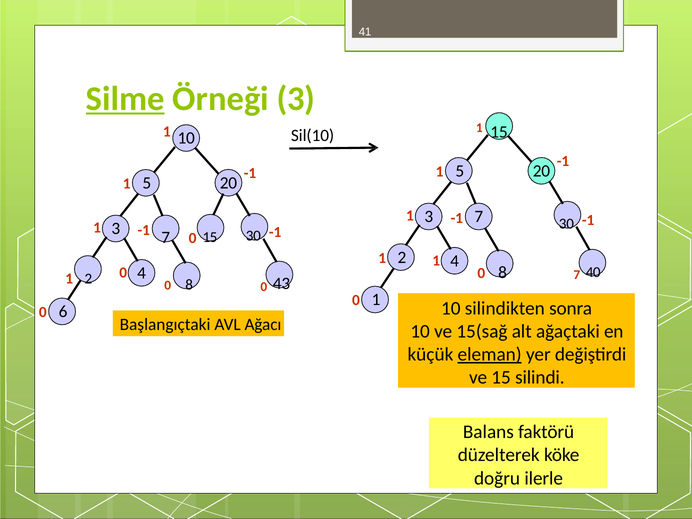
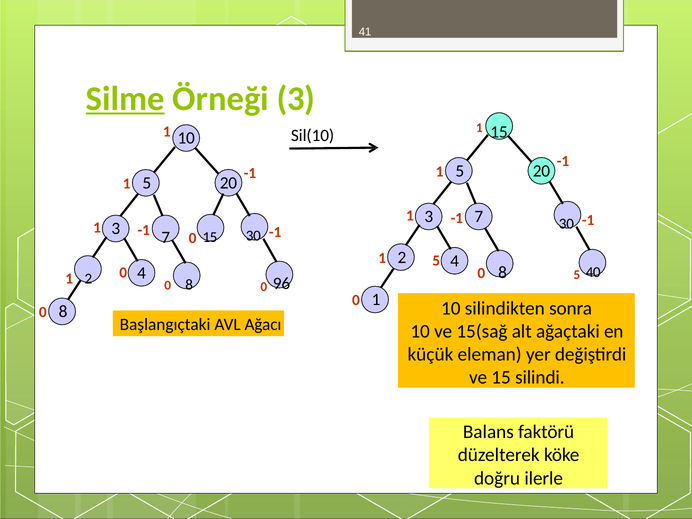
2 1: 1 -> 5
8 7: 7 -> 5
43: 43 -> 96
6 at (63, 312): 6 -> 8
eleman underline: present -> none
